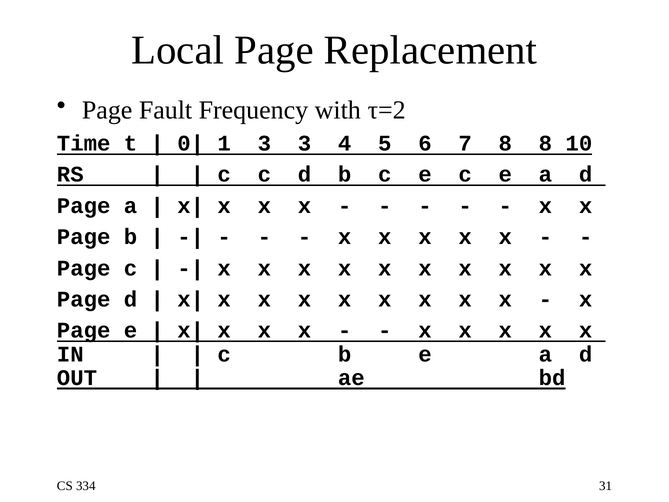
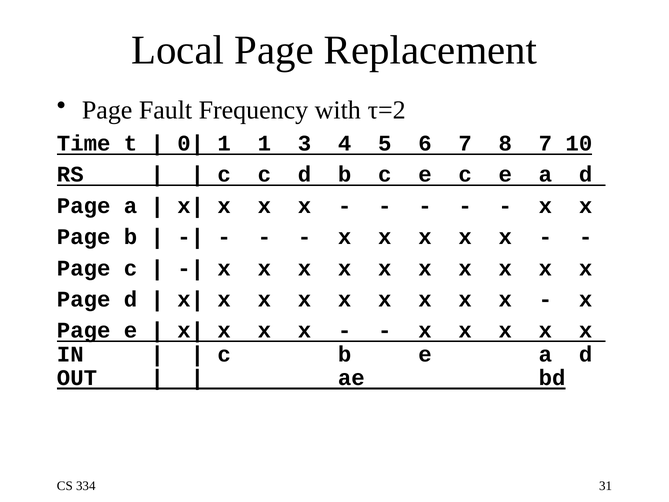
1 3: 3 -> 1
8 8: 8 -> 7
